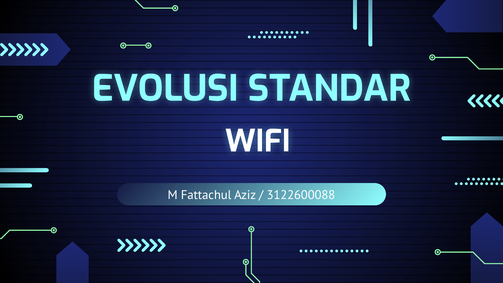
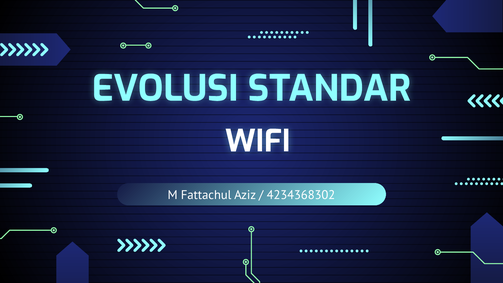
3122600088: 3122600088 -> 4234368302
